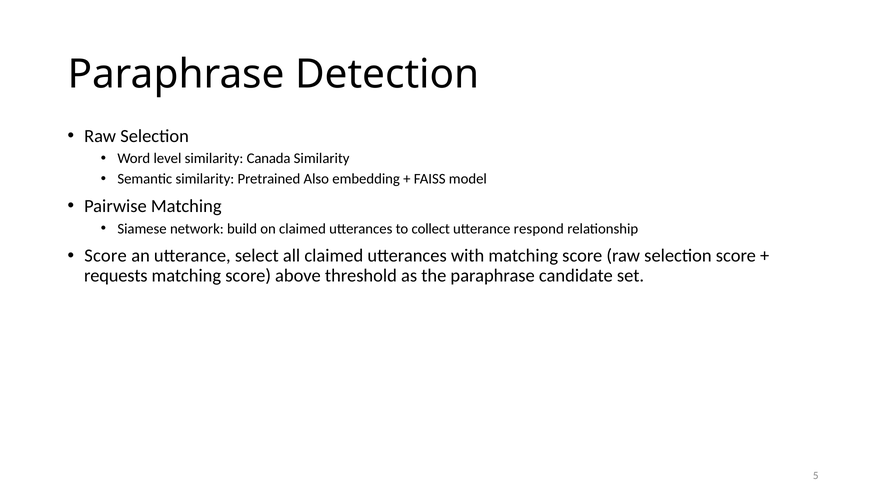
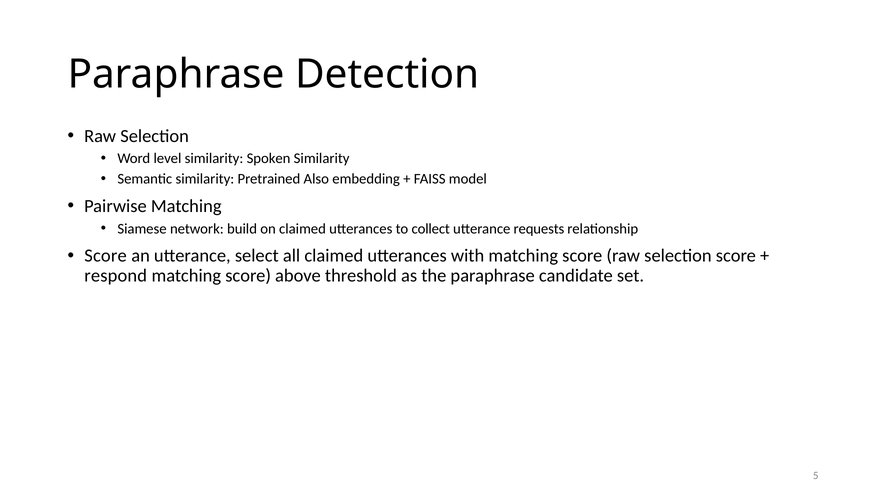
Canada: Canada -> Spoken
respond: respond -> requests
requests: requests -> respond
